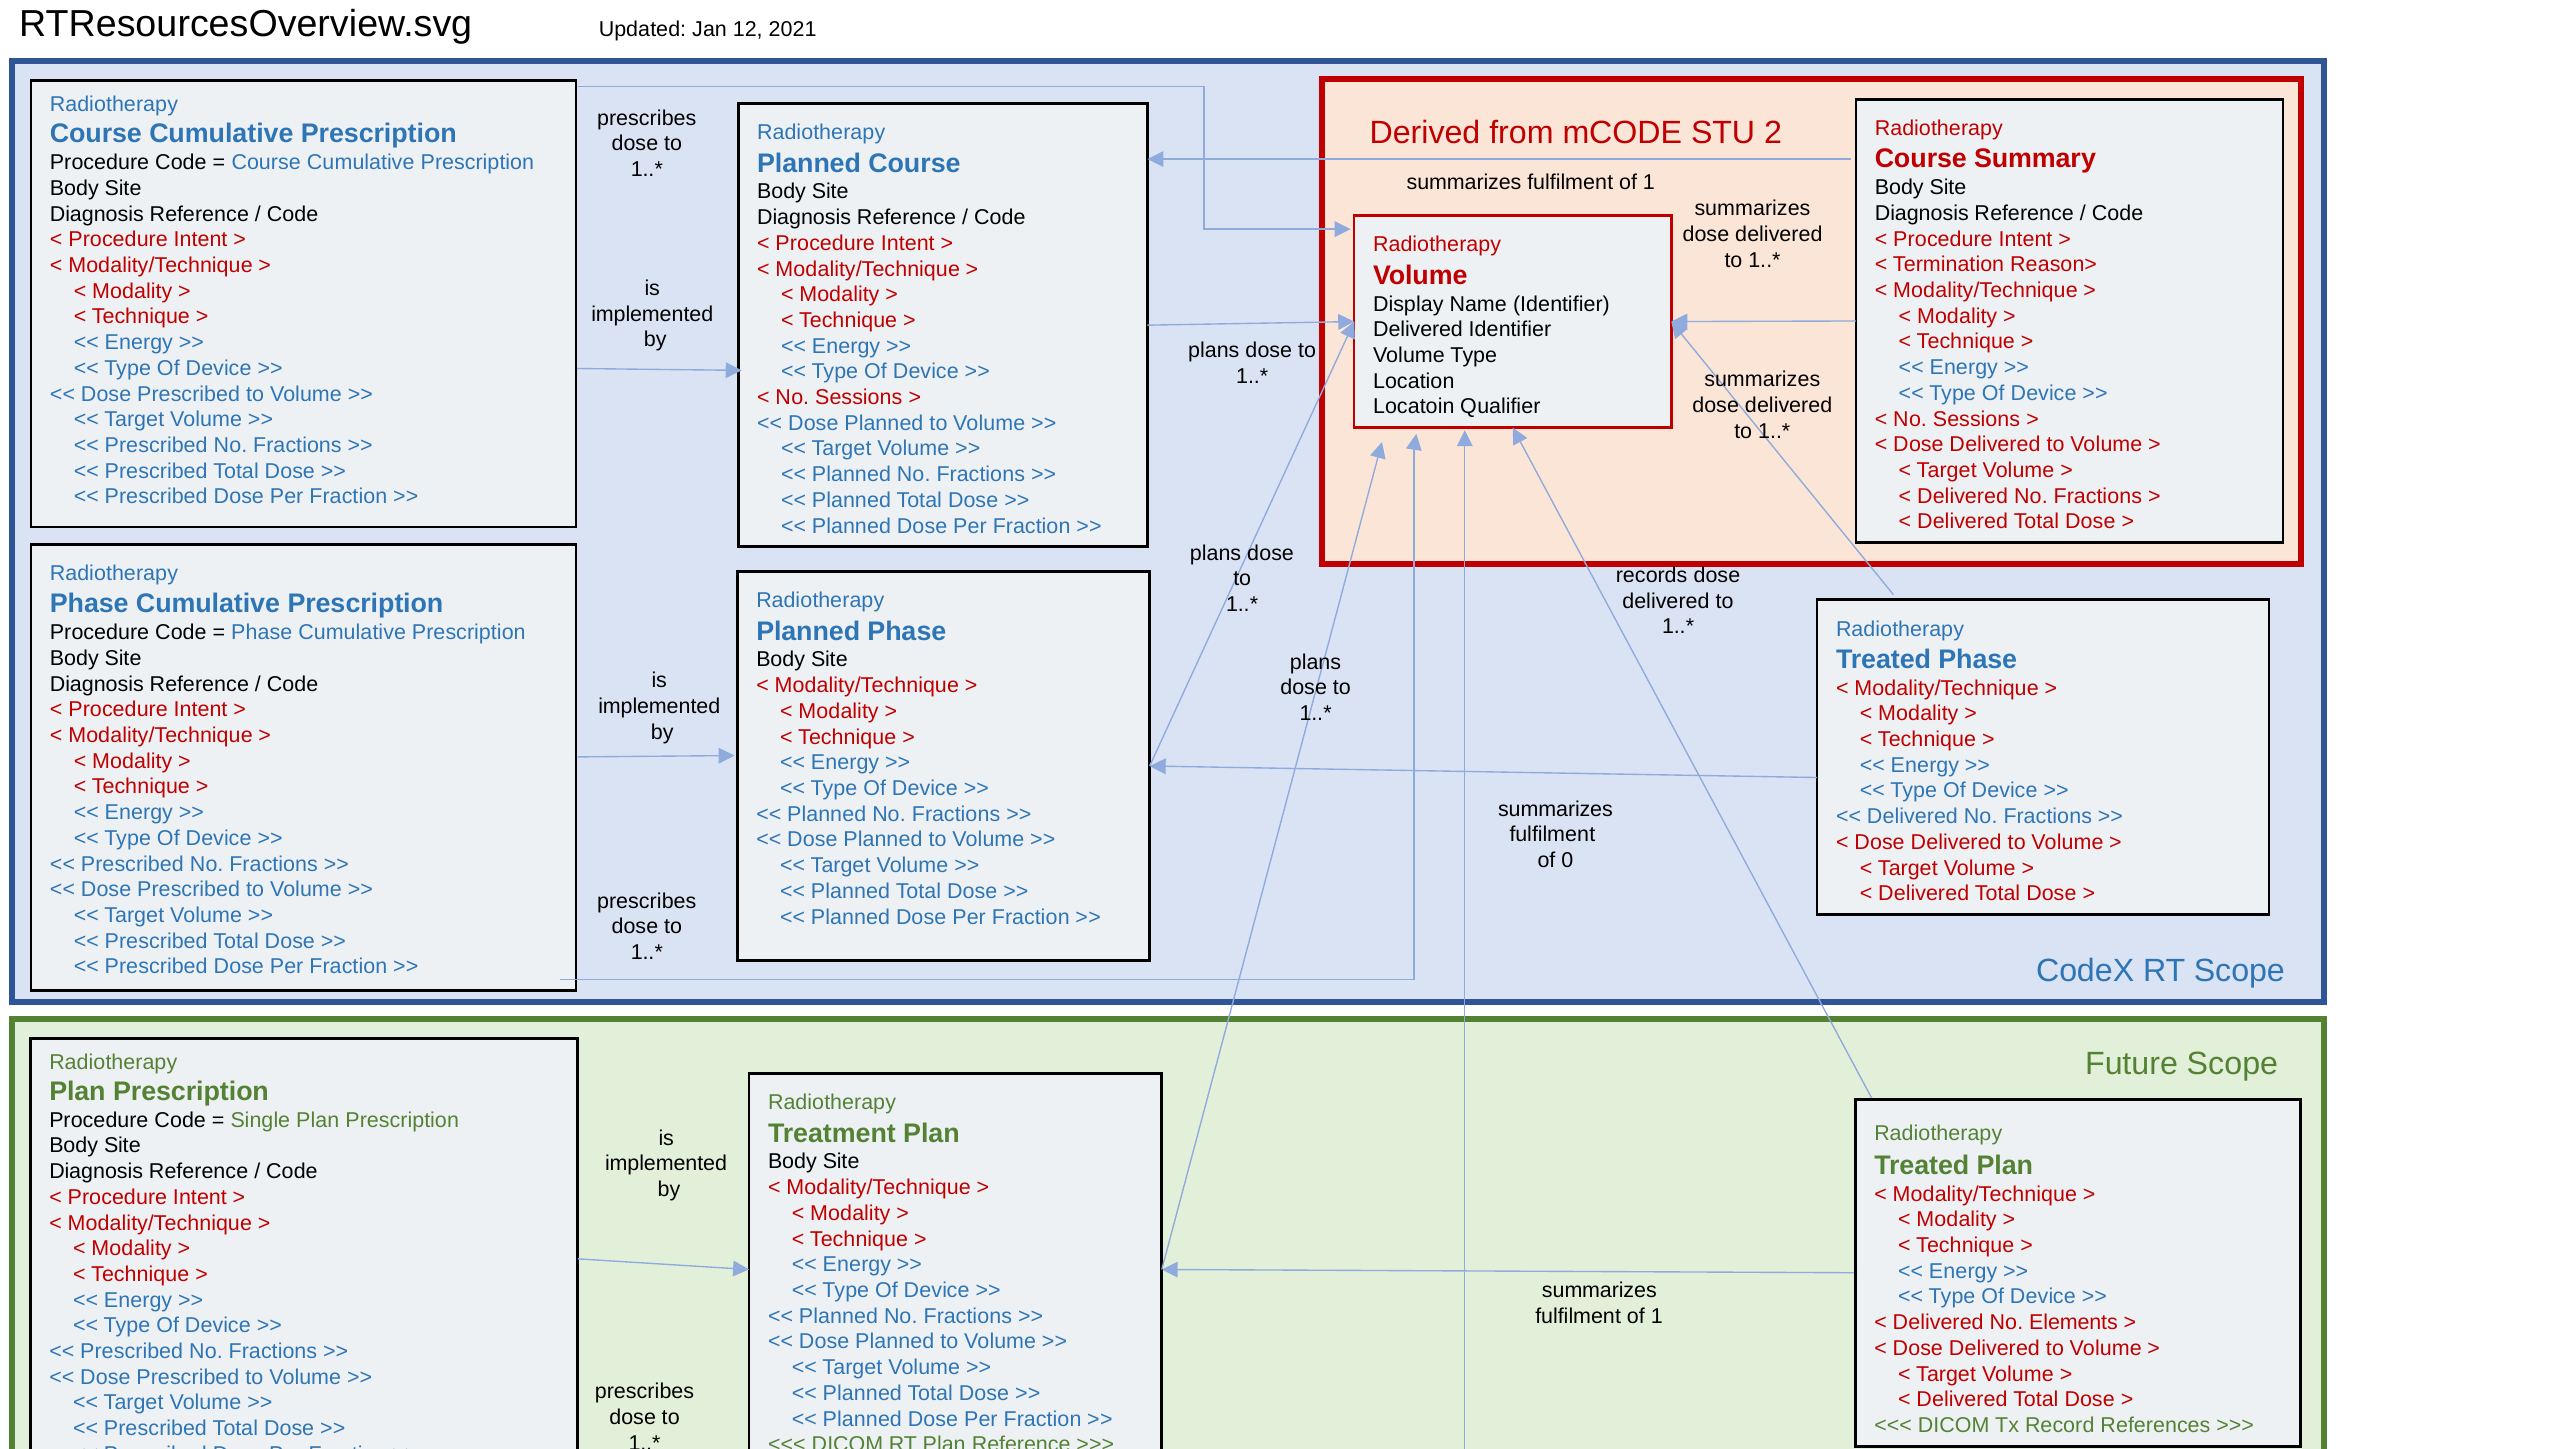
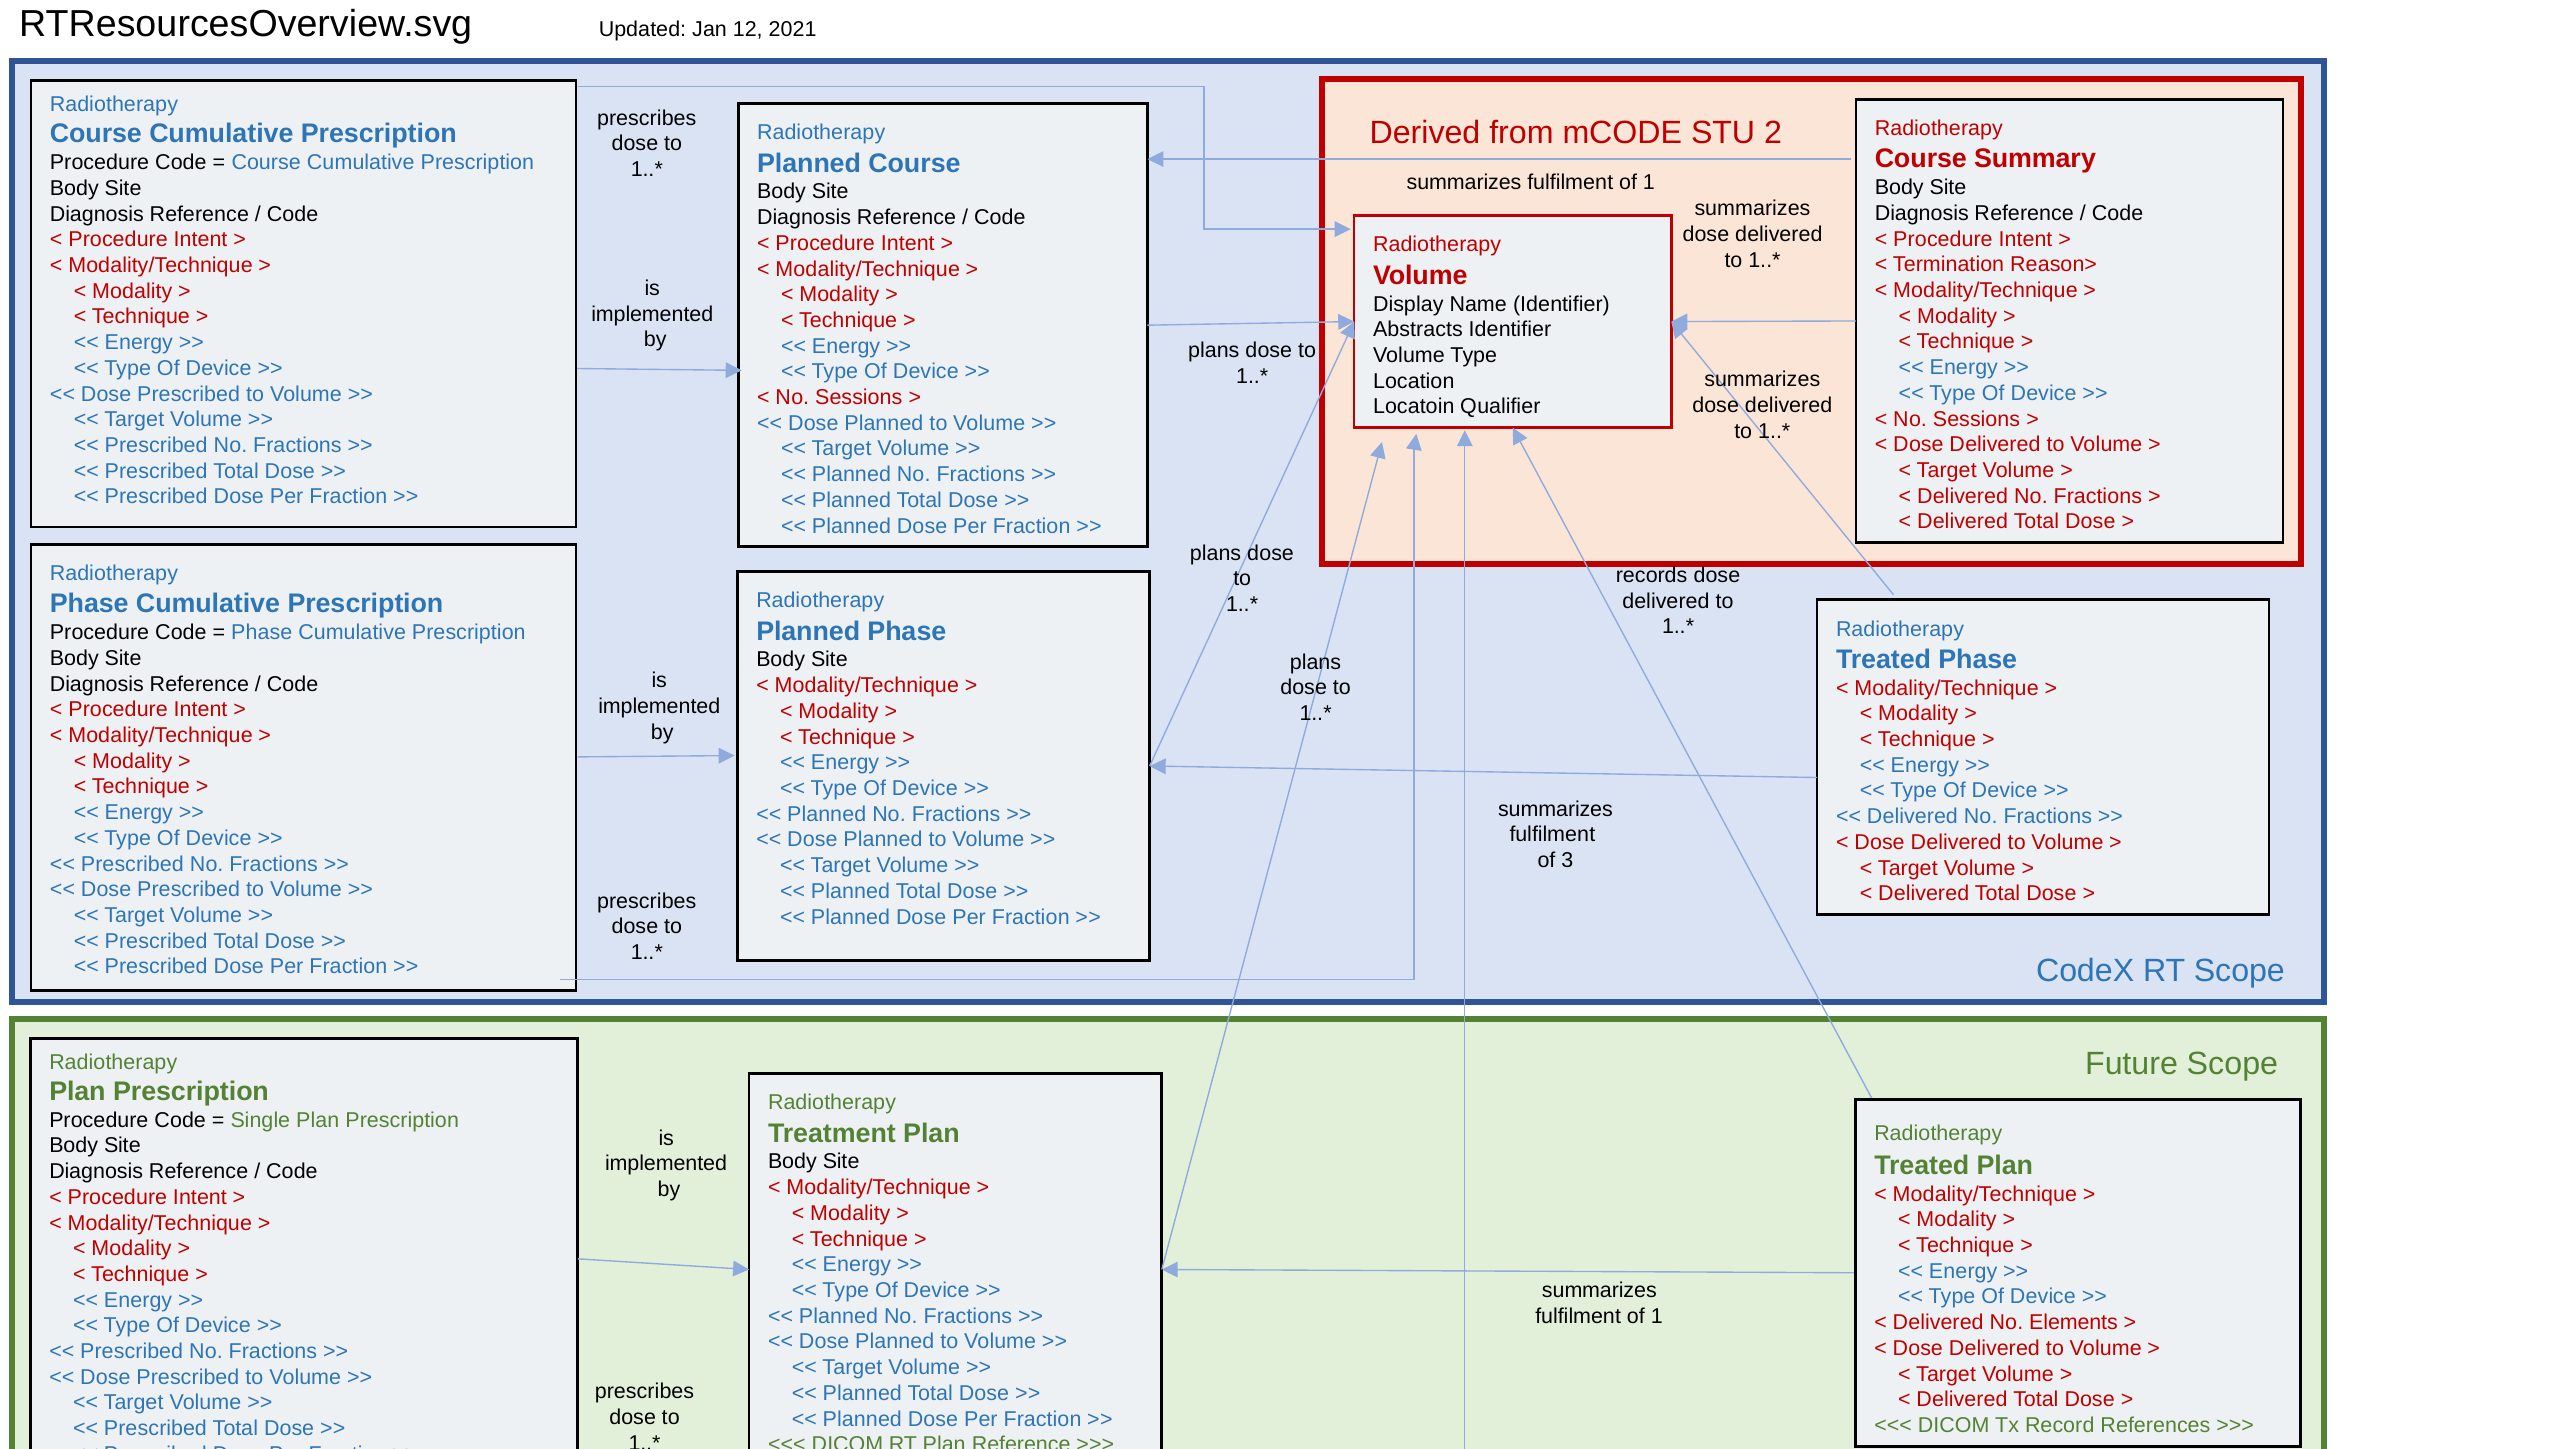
Delivered at (1418, 330): Delivered -> Abstracts
0: 0 -> 3
